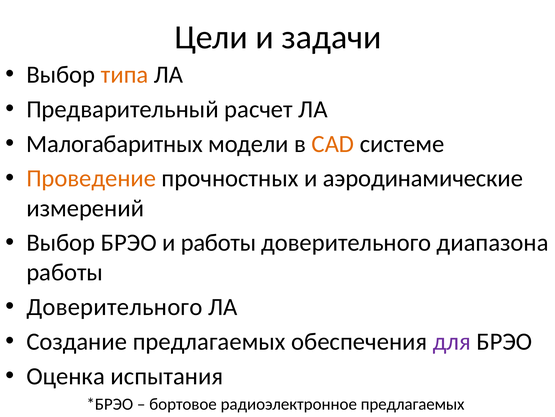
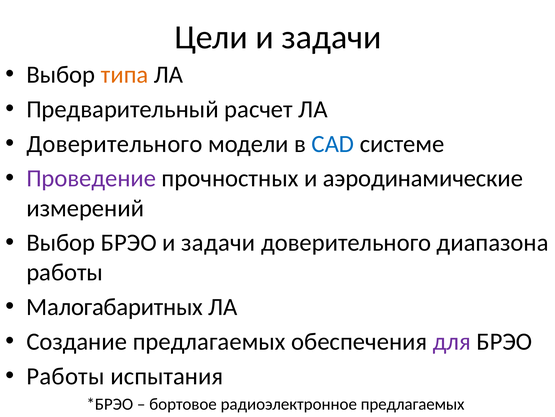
Малогабаритных at (115, 144): Малогабаритных -> Доверительного
CAD colour: orange -> blue
Проведение colour: orange -> purple
БРЭО и работы: работы -> задачи
Доверительного at (114, 307): Доверительного -> Малогабаритных
Оценка at (66, 376): Оценка -> Работы
